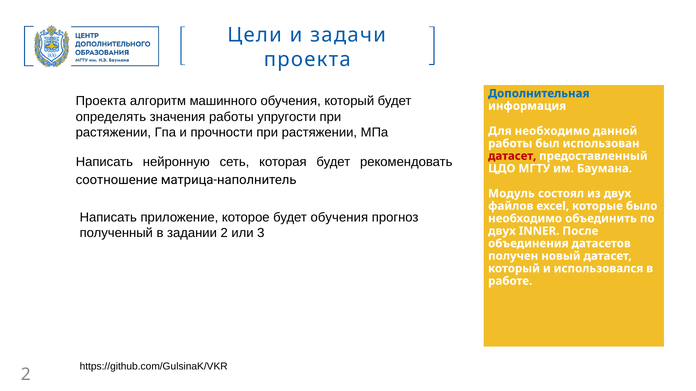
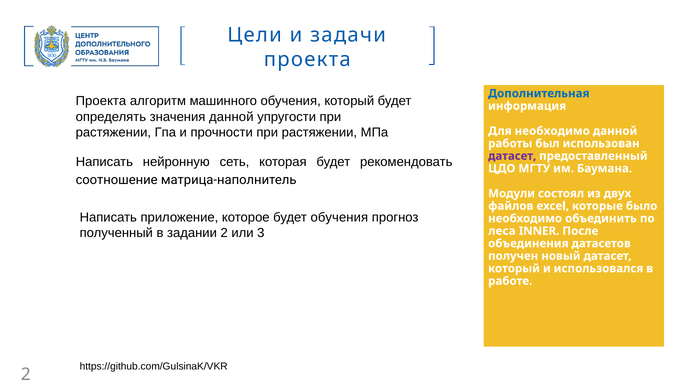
значения работы: работы -> данной
датасет at (512, 156) colour: red -> purple
Модуль: Модуль -> Модули
двух at (502, 231): двух -> леса
